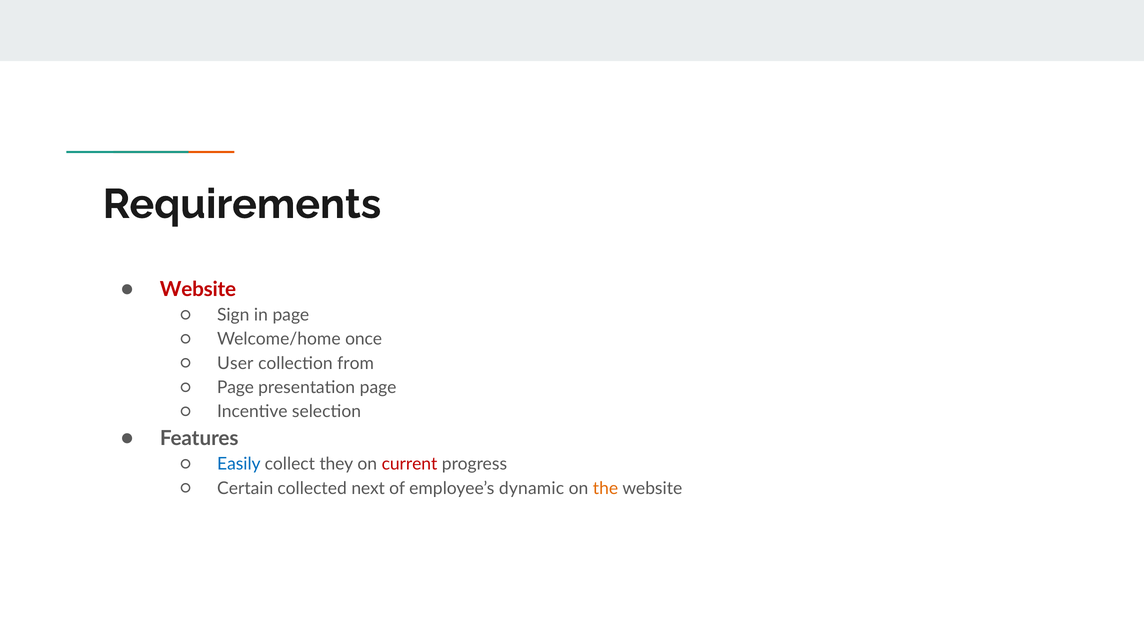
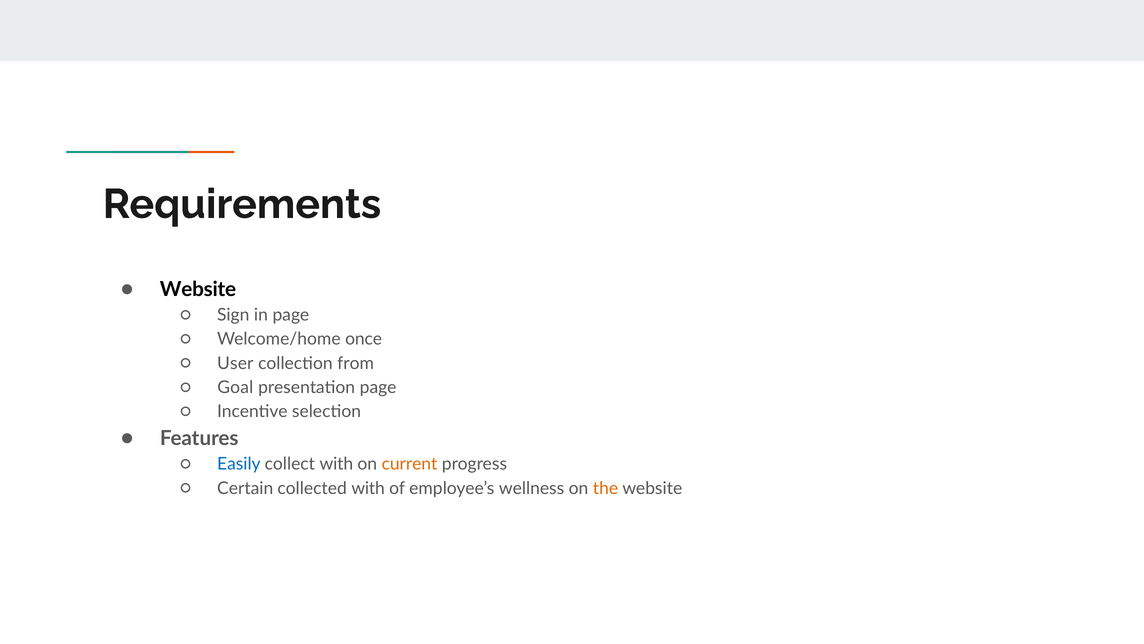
Website at (198, 289) colour: red -> black
Page at (235, 387): Page -> Goal
collect they: they -> with
current colour: red -> orange
collected next: next -> with
dynamic: dynamic -> wellness
